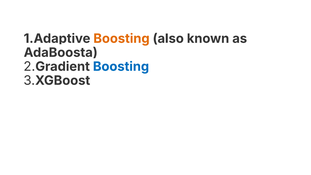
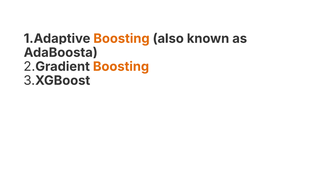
Boosting at (121, 67) colour: blue -> orange
